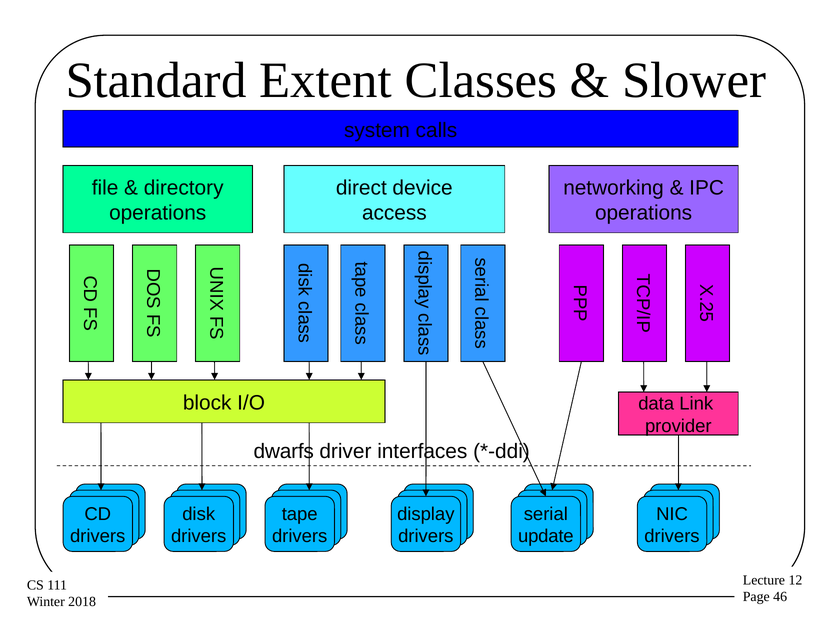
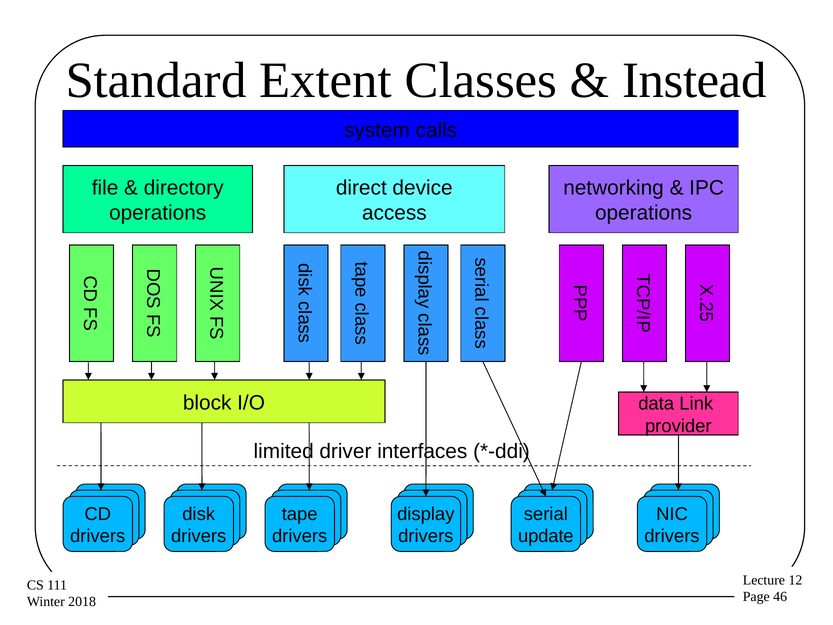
Slower: Slower -> Instead
dwarfs: dwarfs -> limited
